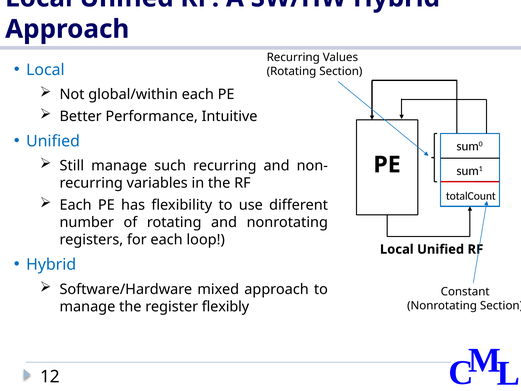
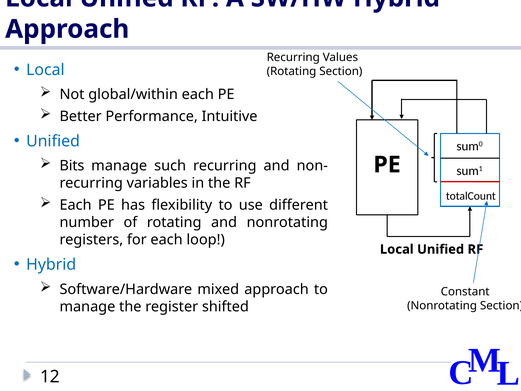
Still: Still -> Bits
flexibly: flexibly -> shifted
